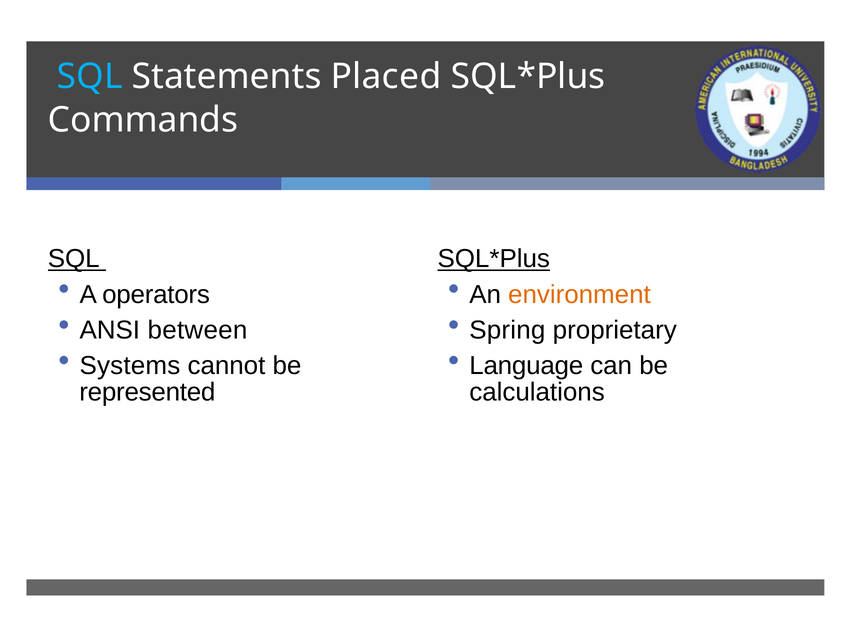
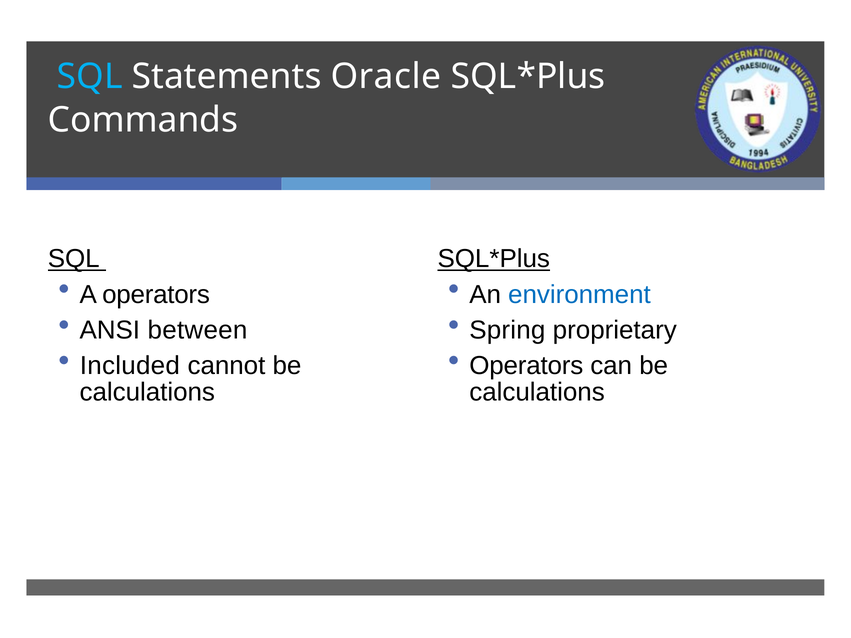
Placed: Placed -> Oracle
environment colour: orange -> blue
Systems: Systems -> Included
Language at (526, 366): Language -> Operators
represented at (147, 392): represented -> calculations
